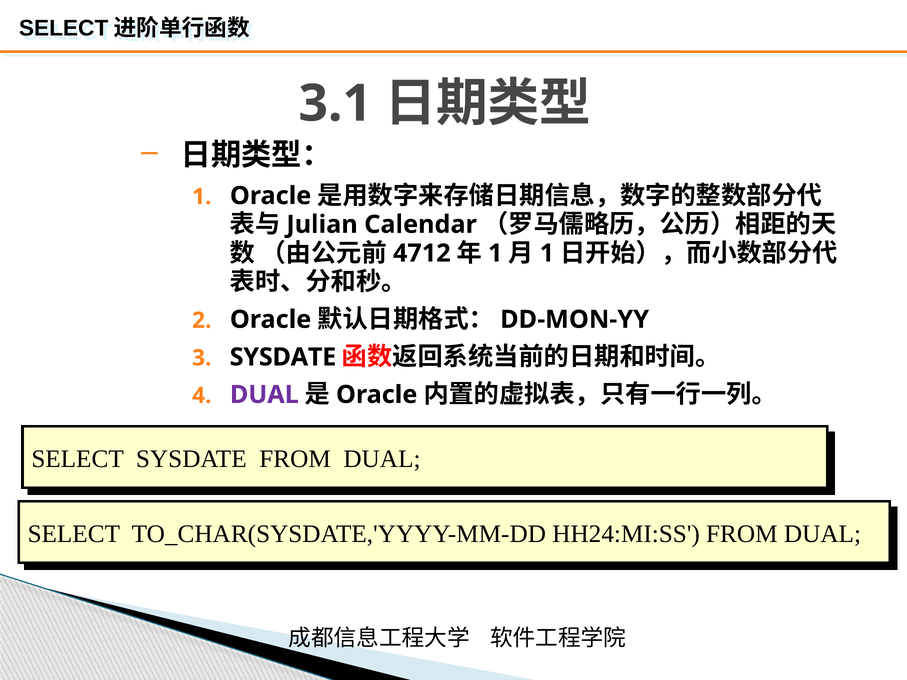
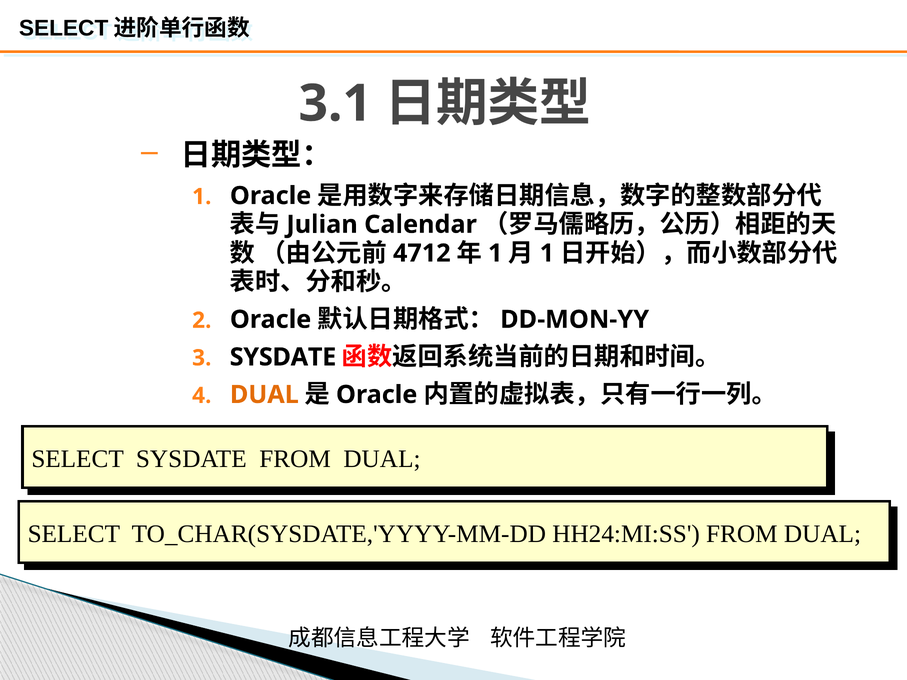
DUAL at (264, 395) colour: purple -> orange
